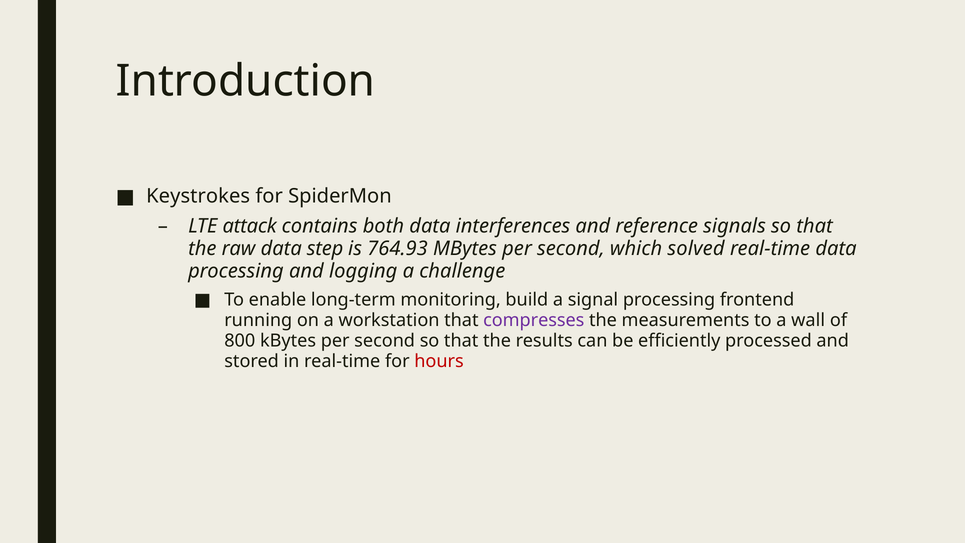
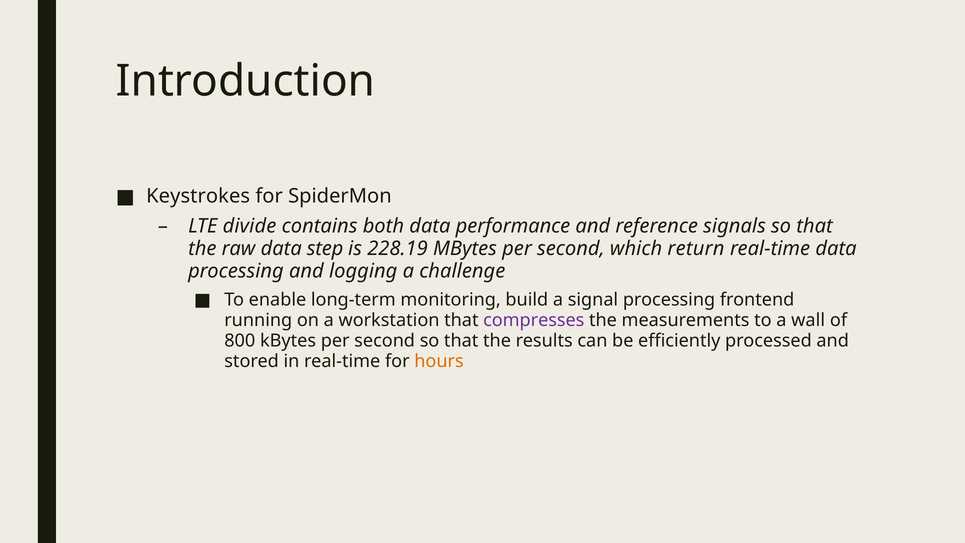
attack: attack -> divide
interferences: interferences -> performance
764.93: 764.93 -> 228.19
solved: solved -> return
hours colour: red -> orange
